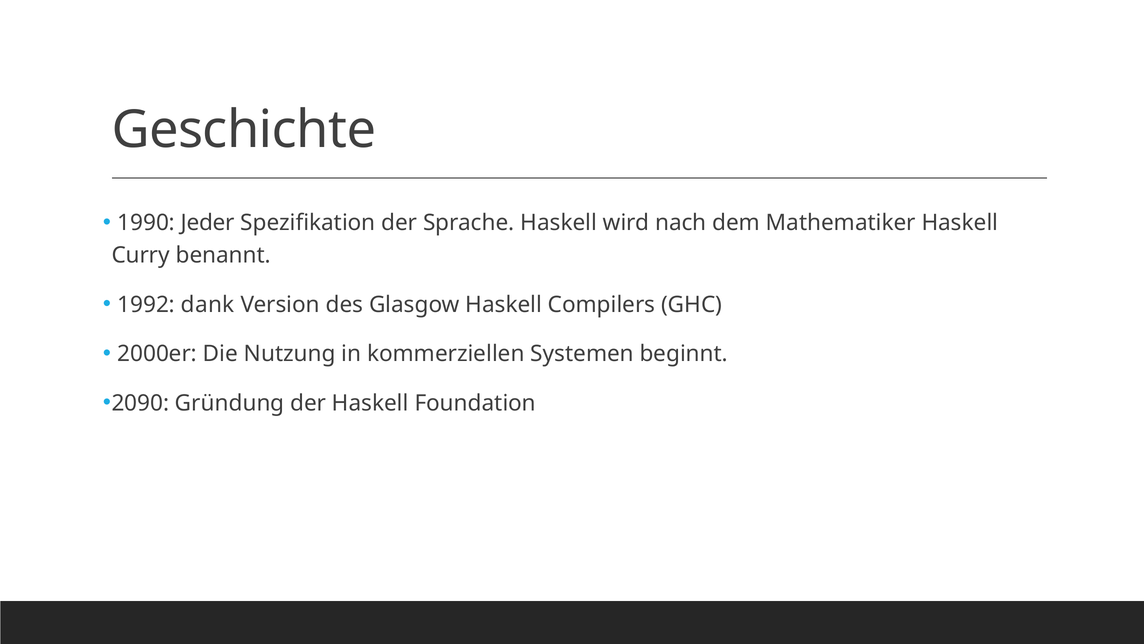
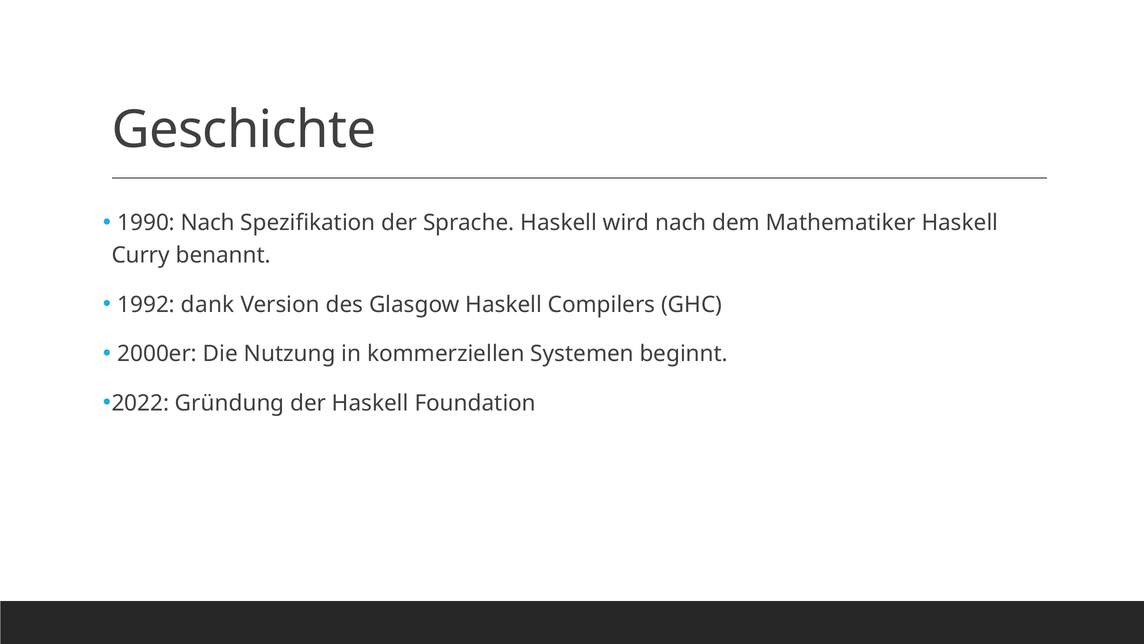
1990 Jeder: Jeder -> Nach
2090: 2090 -> 2022
